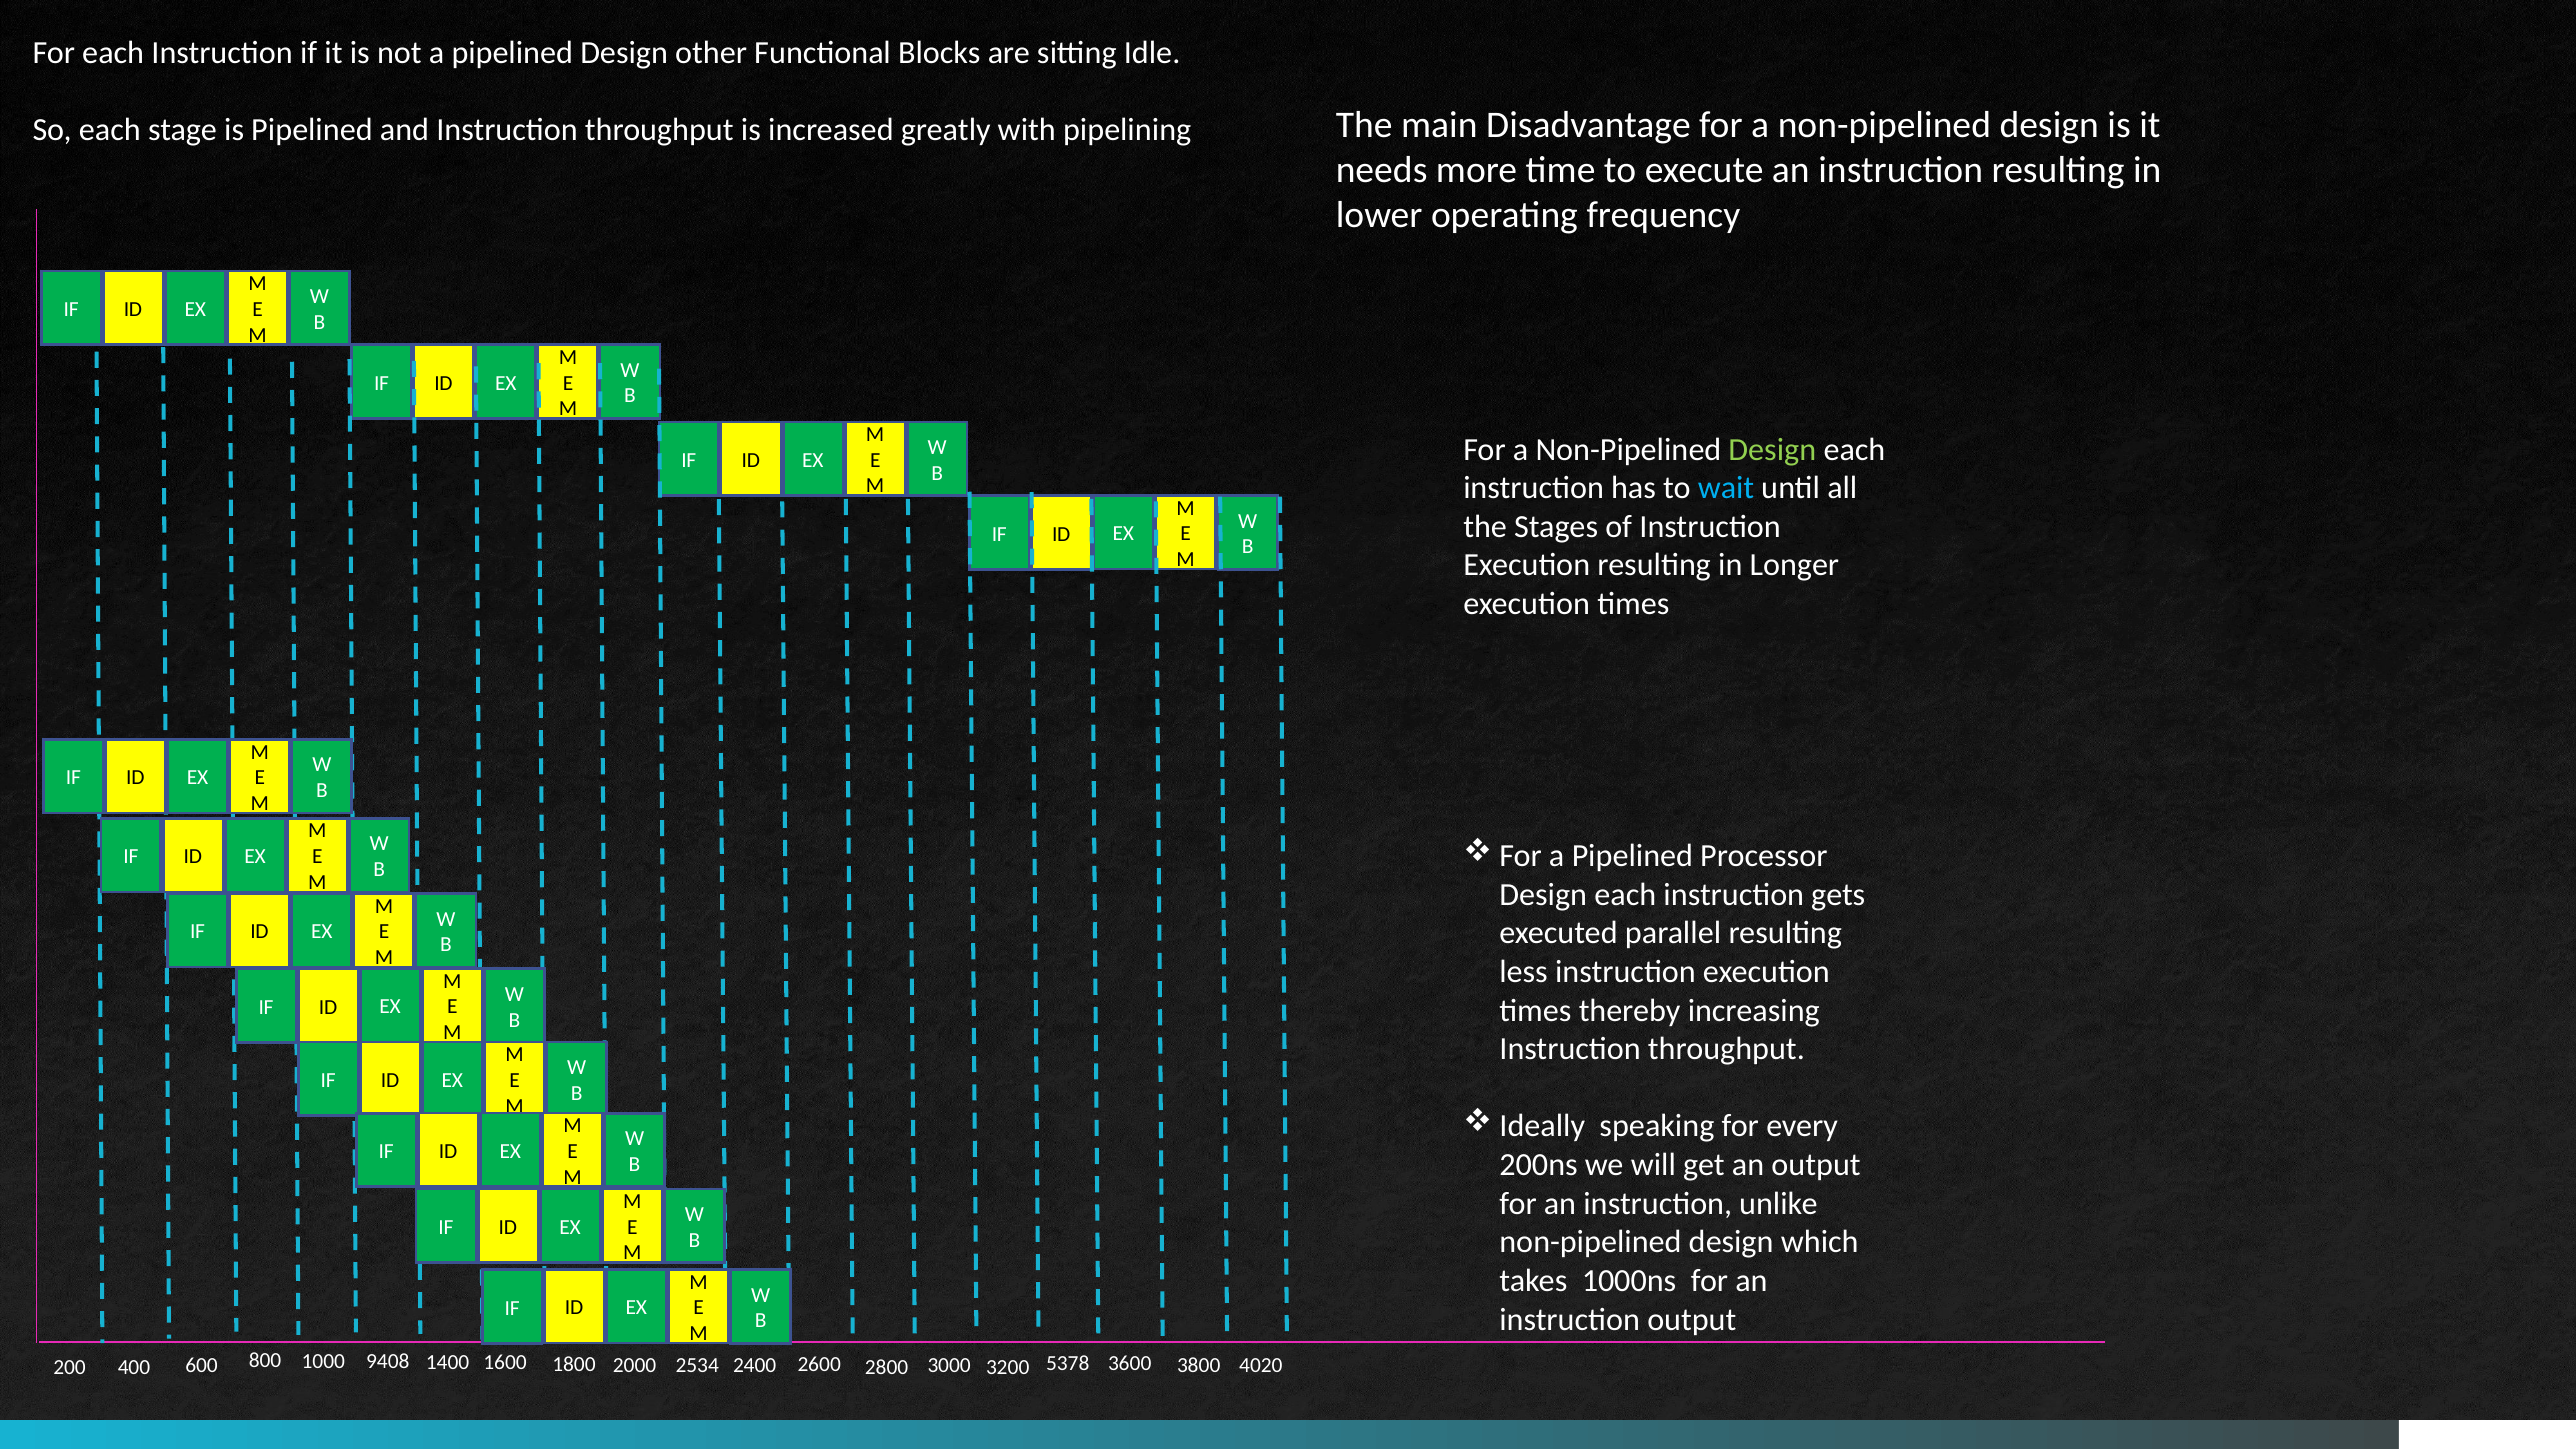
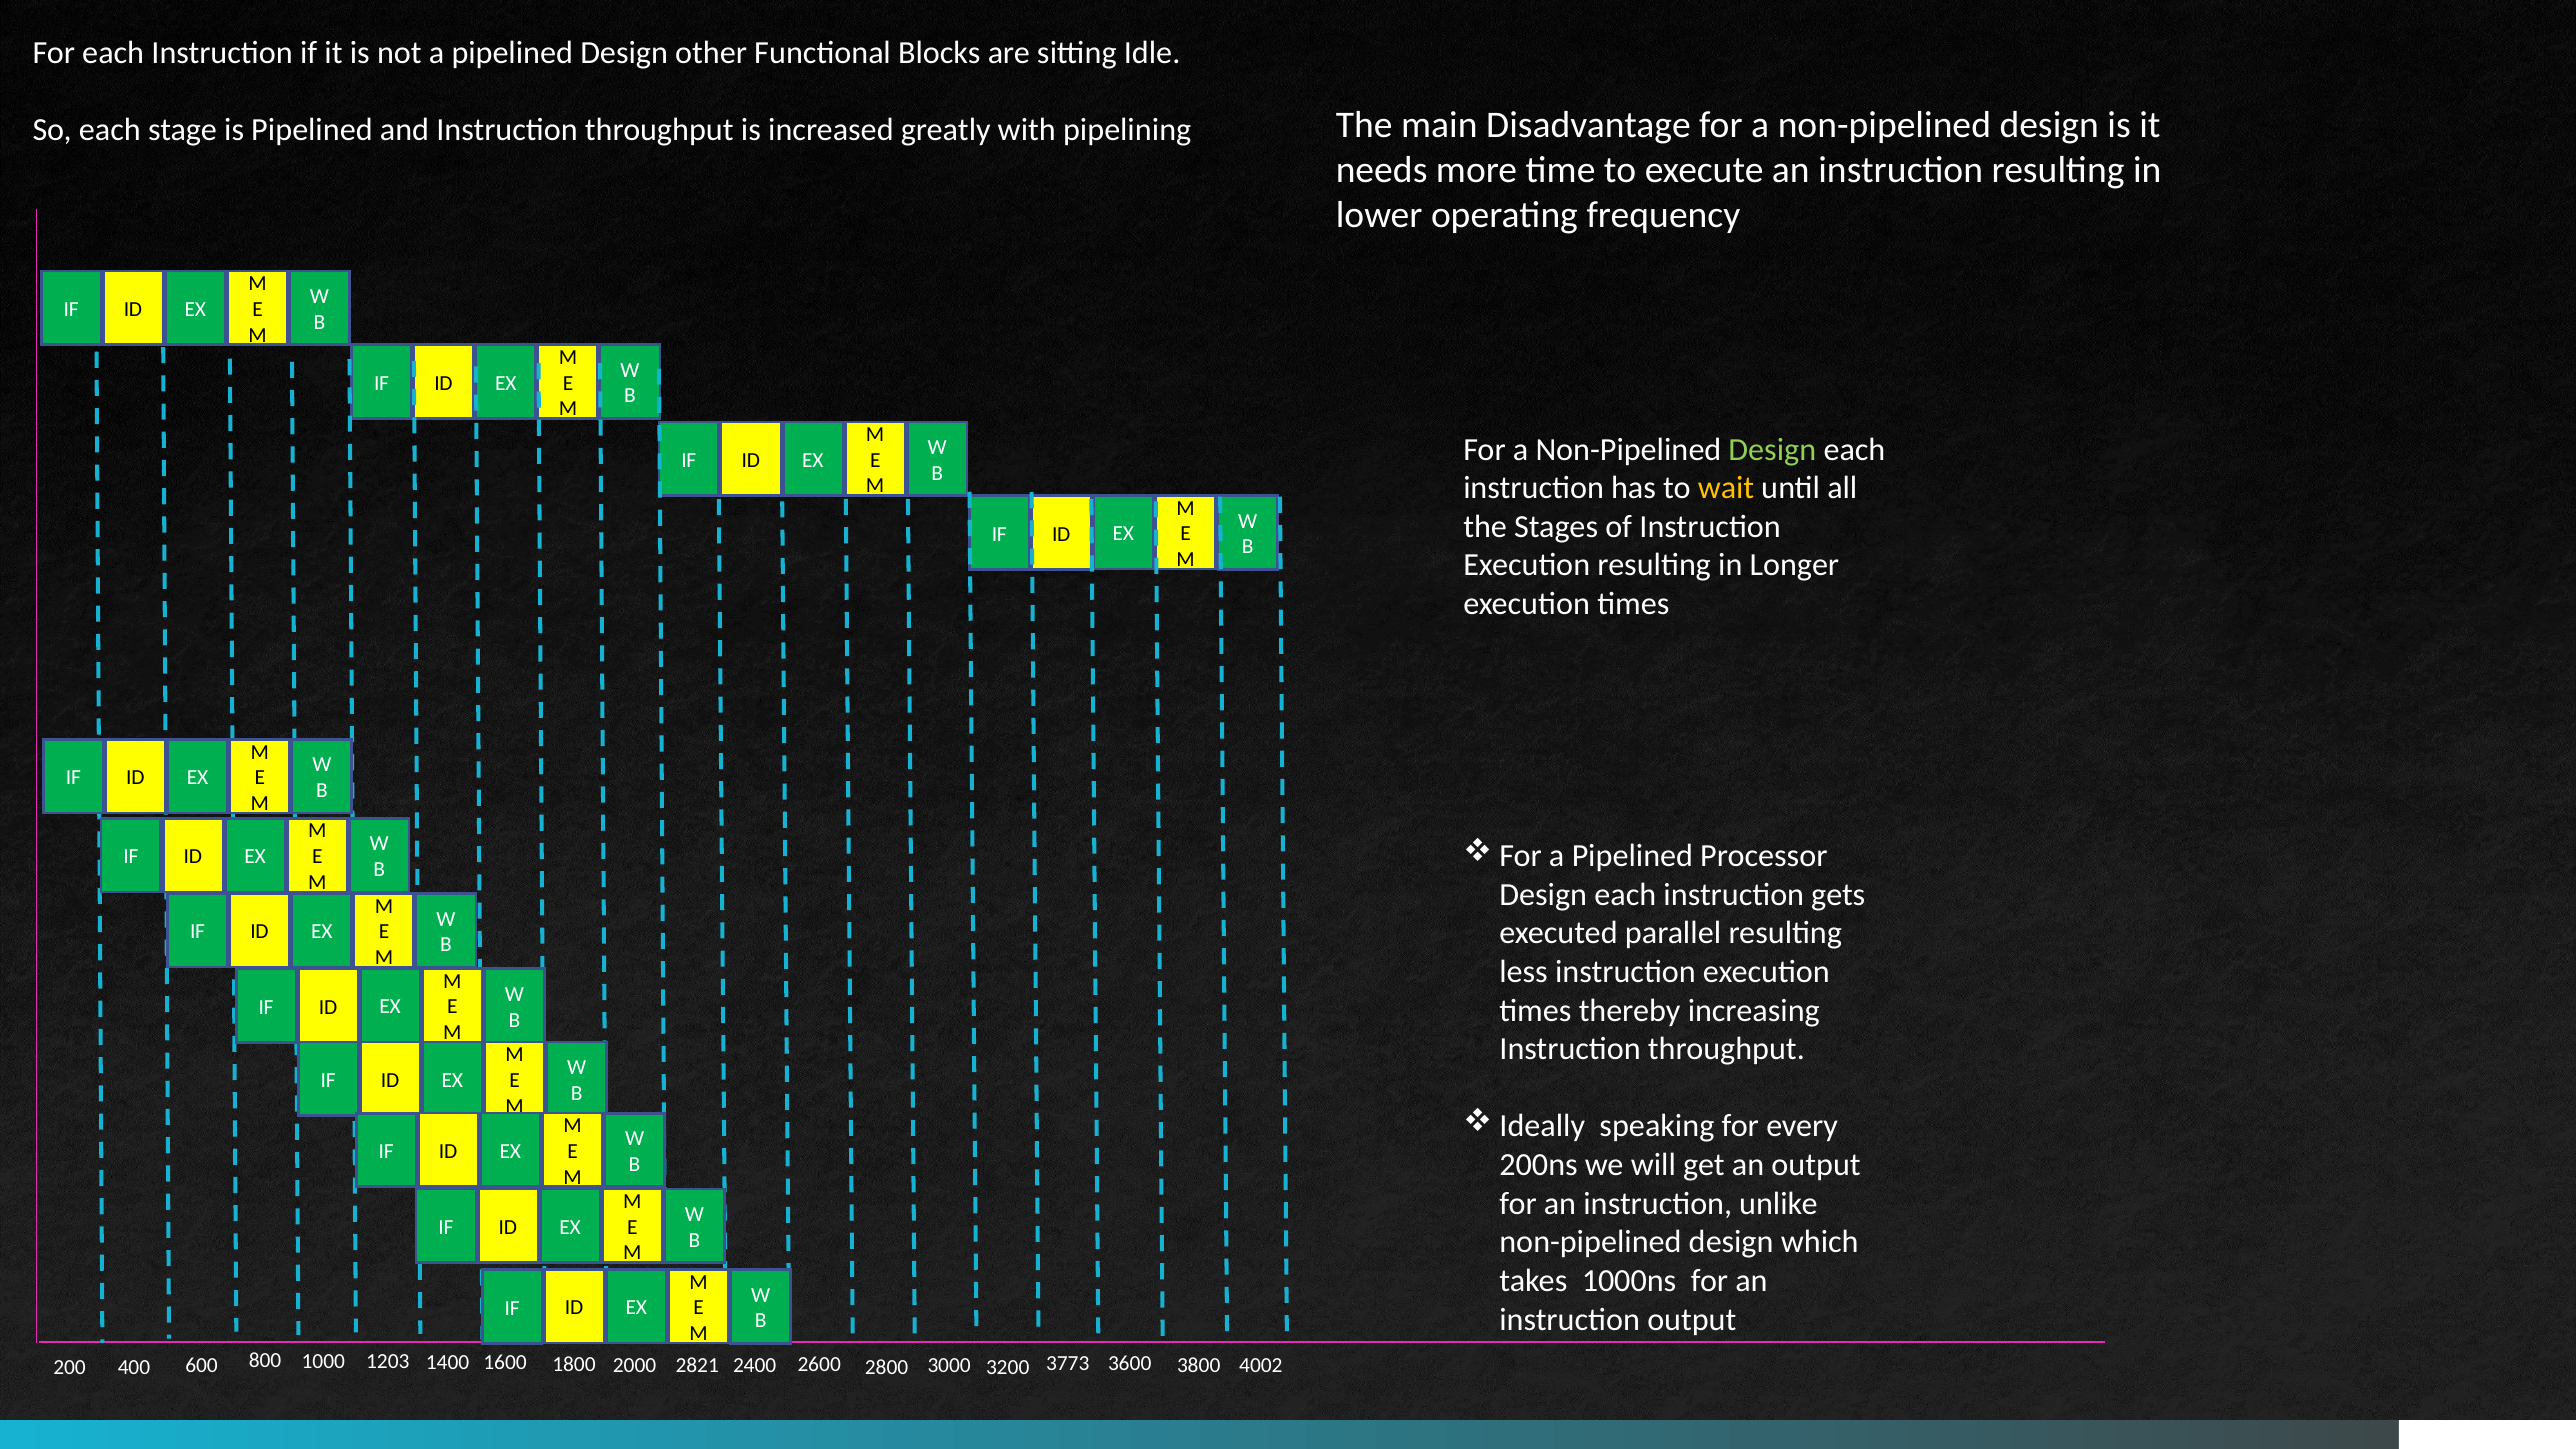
wait colour: light blue -> yellow
9408: 9408 -> 1203
2534: 2534 -> 2821
5378: 5378 -> 3773
4020: 4020 -> 4002
